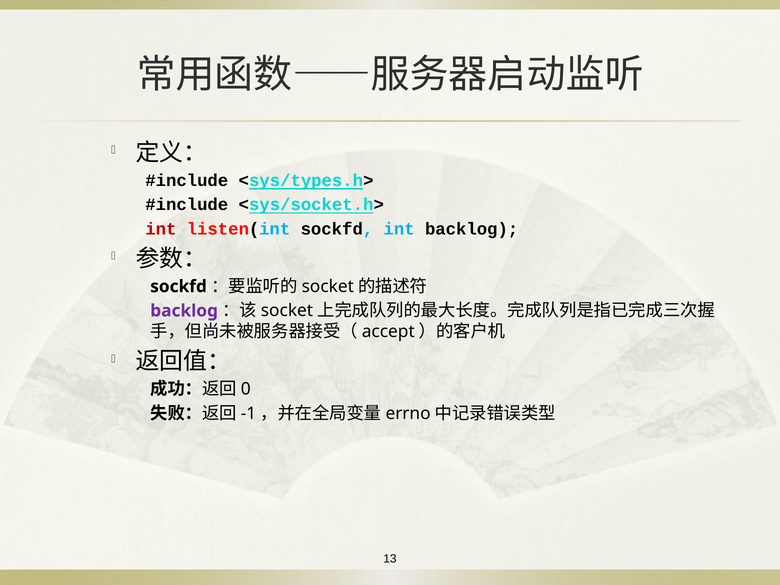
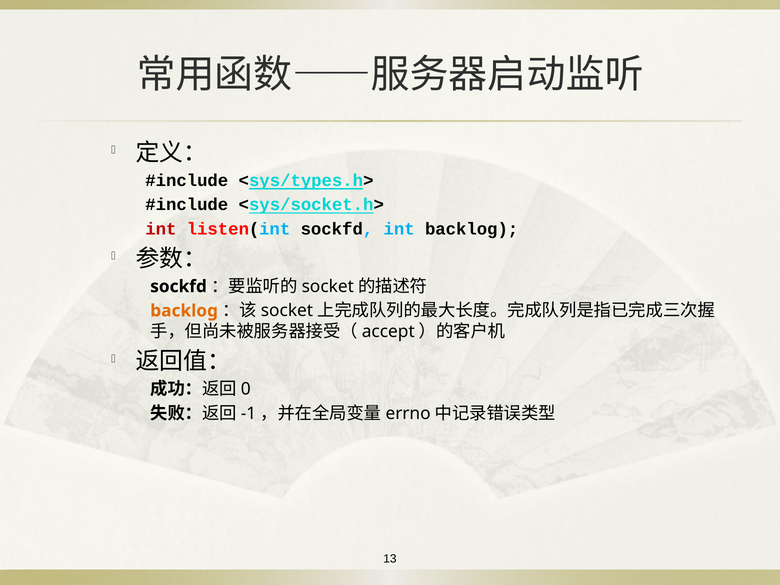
backlog at (184, 311) colour: purple -> orange
